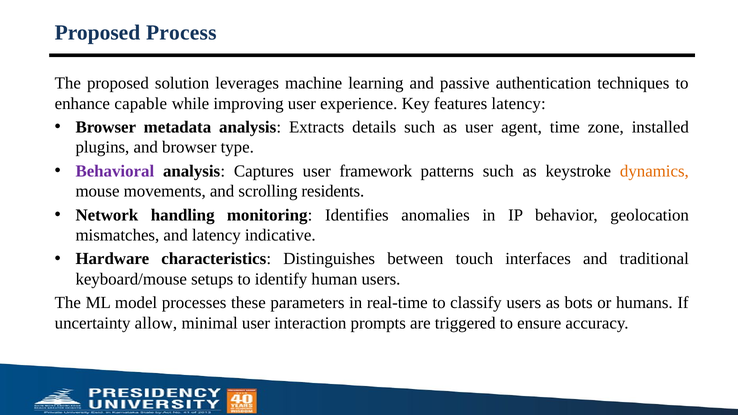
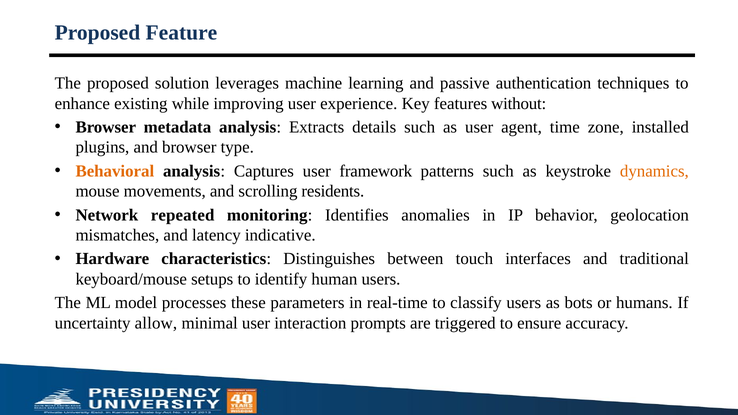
Process: Process -> Feature
capable: capable -> existing
features latency: latency -> without
Behavioral colour: purple -> orange
handling: handling -> repeated
